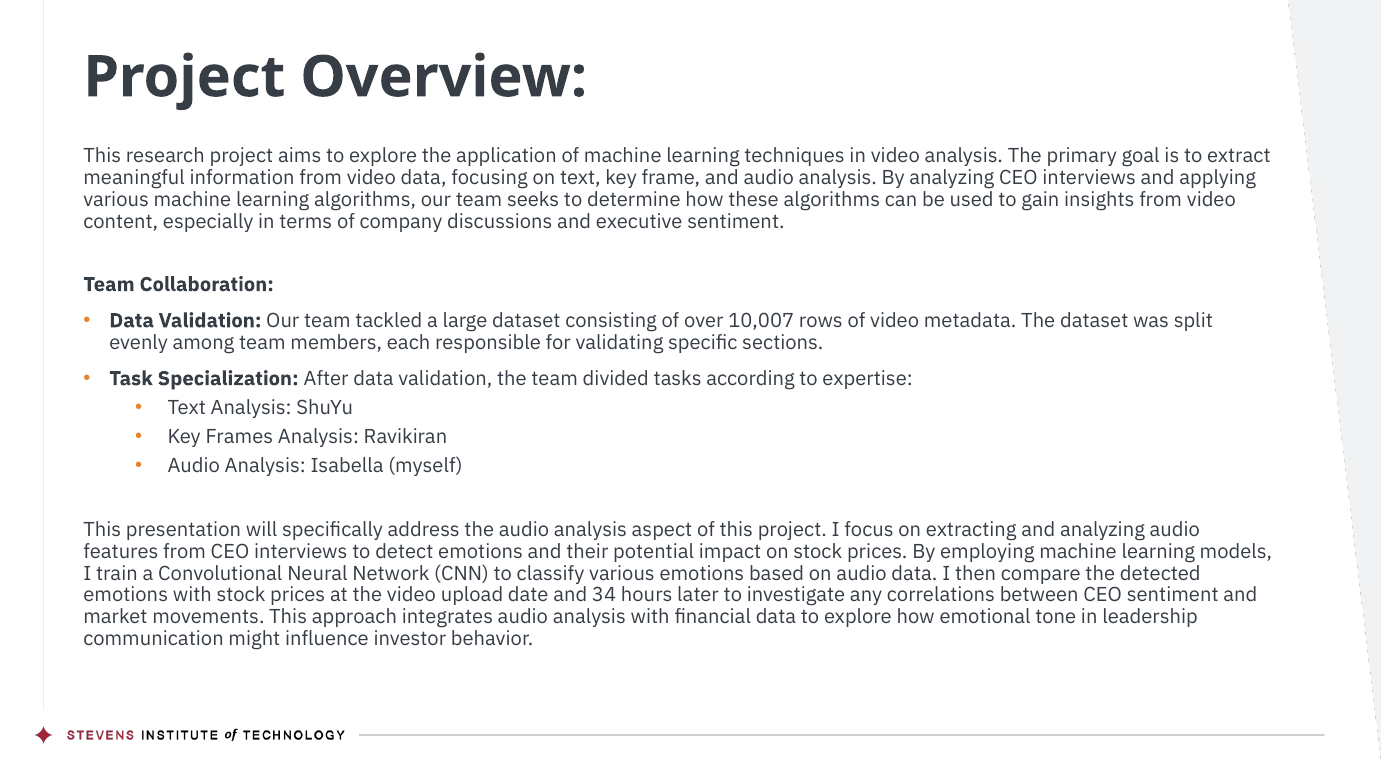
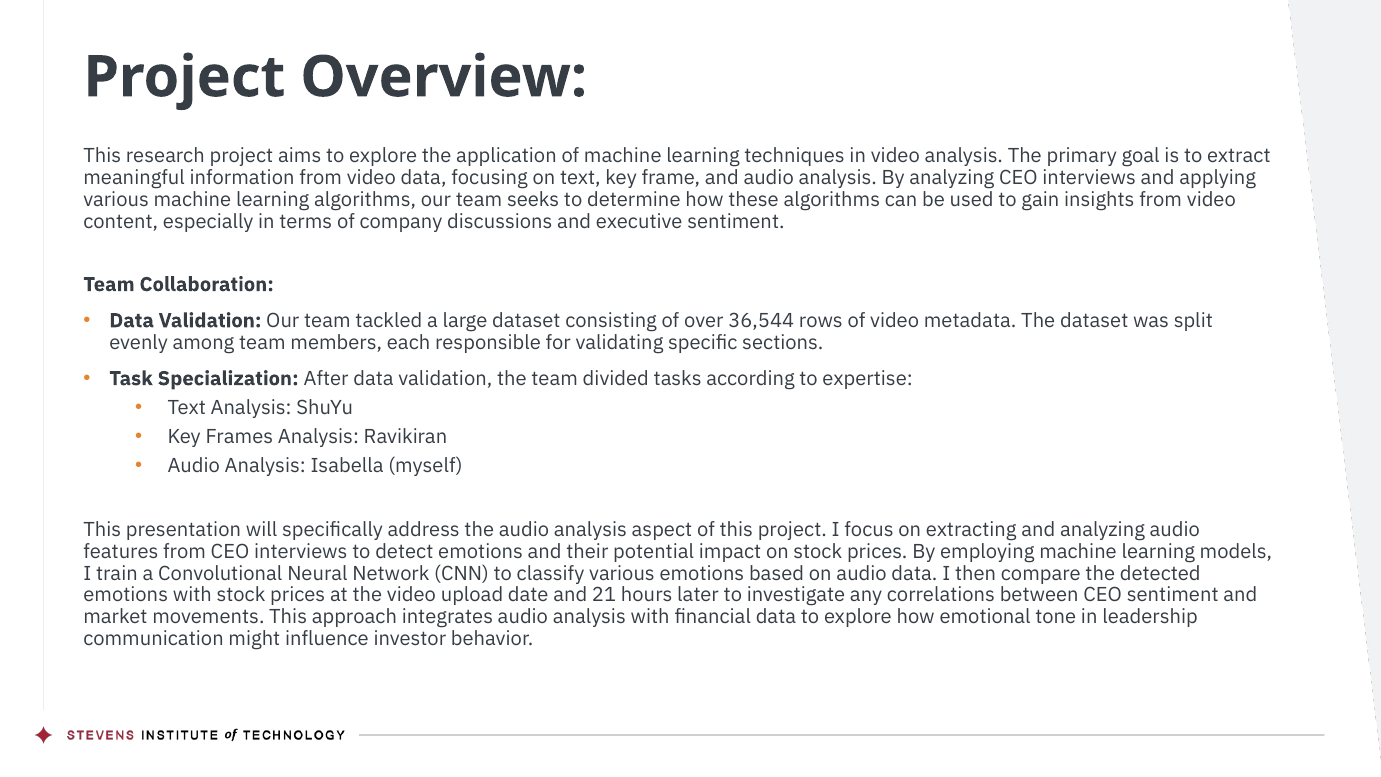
10,007: 10,007 -> 36,544
34: 34 -> 21
